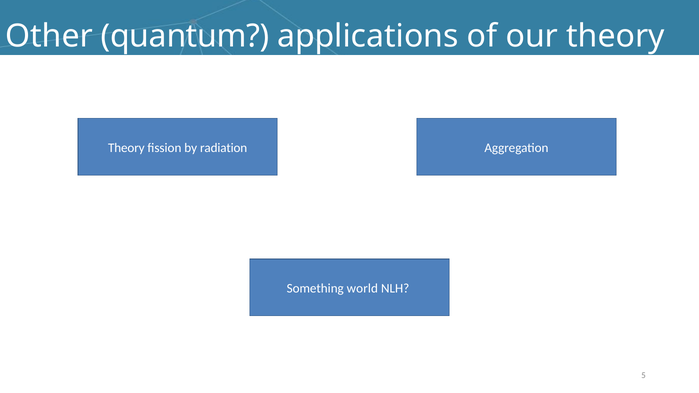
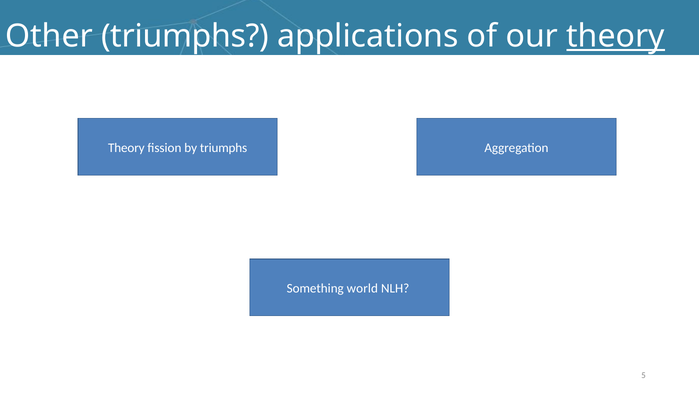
Other quantum: quantum -> triumphs
theory at (616, 36) underline: none -> present
by radiation: radiation -> triumphs
